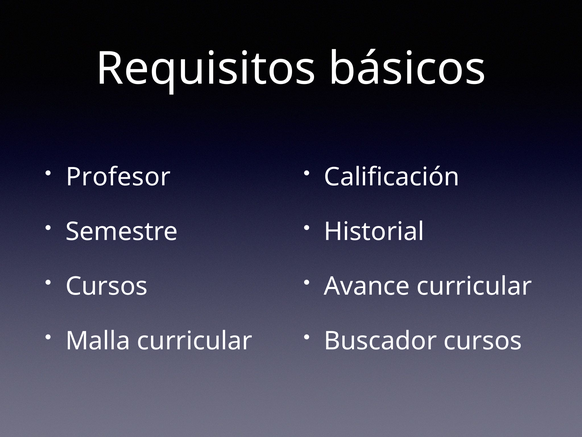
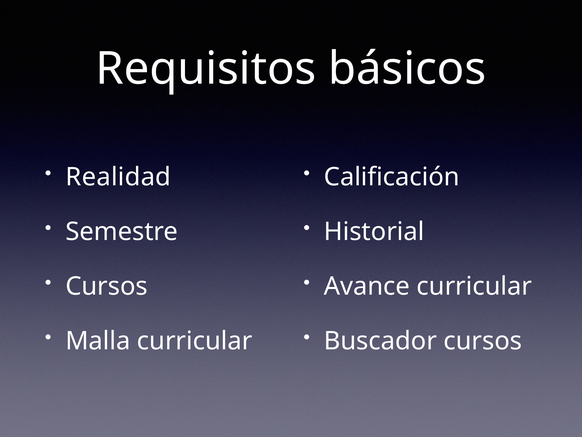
Profesor: Profesor -> Realidad
